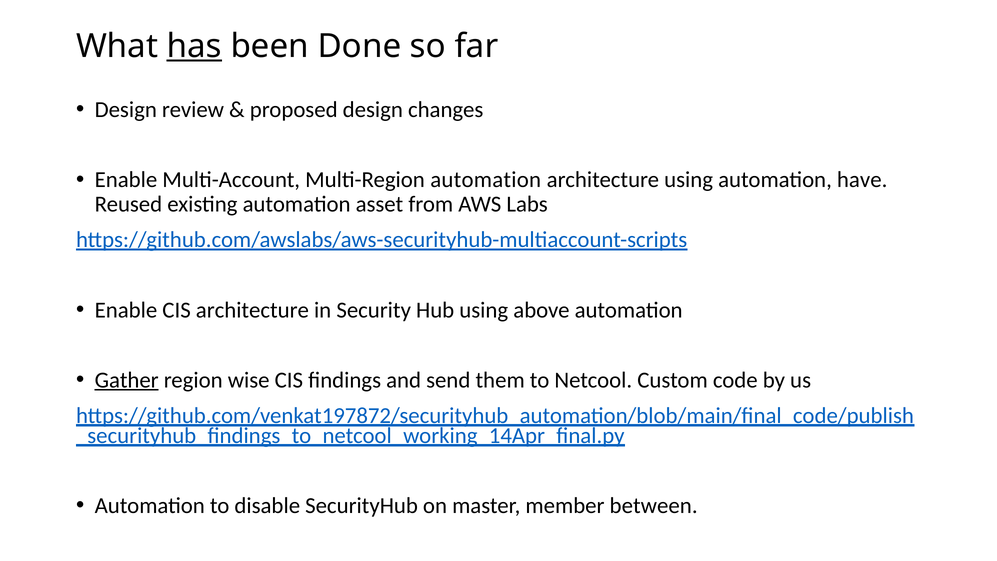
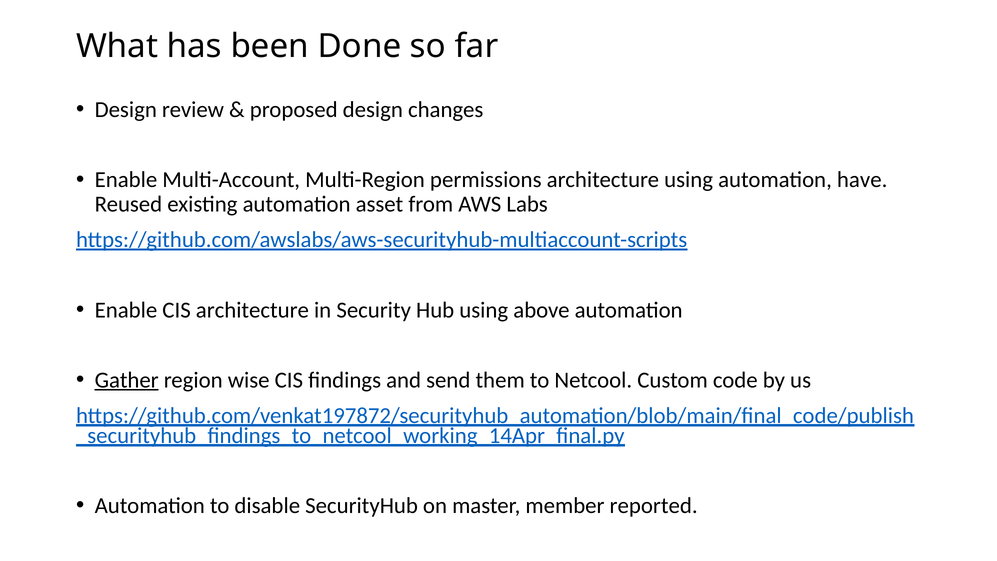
has underline: present -> none
Multi-Region automation: automation -> permissions
between: between -> reported
